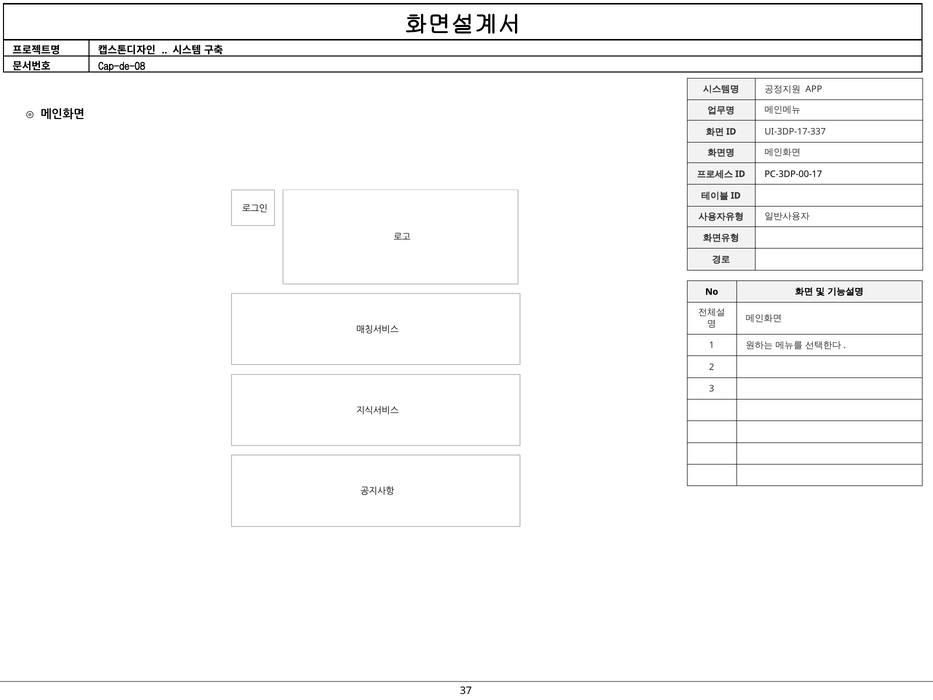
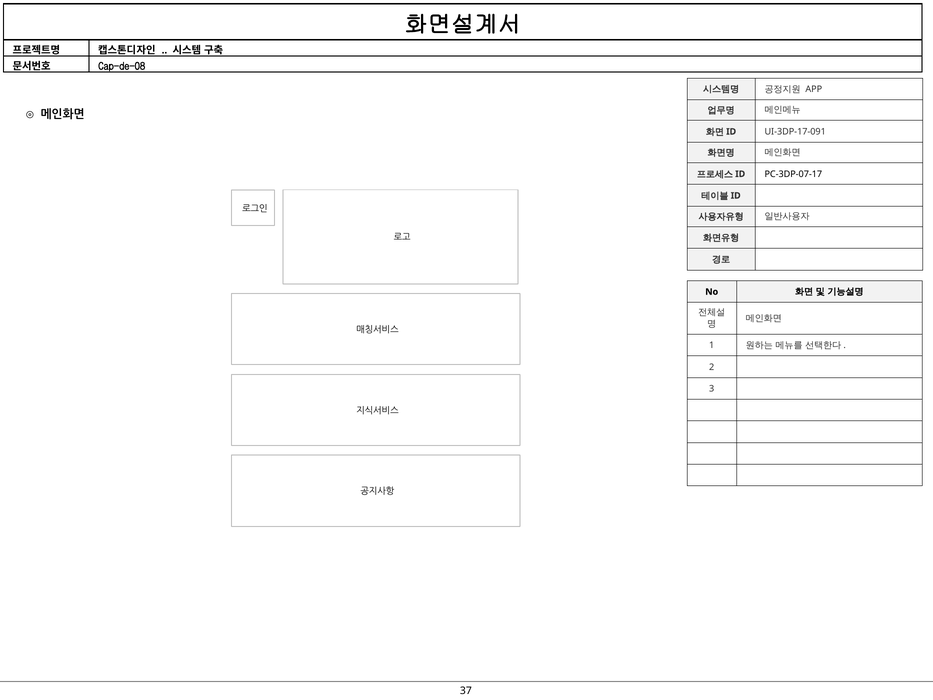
UI-3DP-17-337: UI-3DP-17-337 -> UI-3DP-17-091
PC-3DP-00-17: PC-3DP-00-17 -> PC-3DP-07-17
